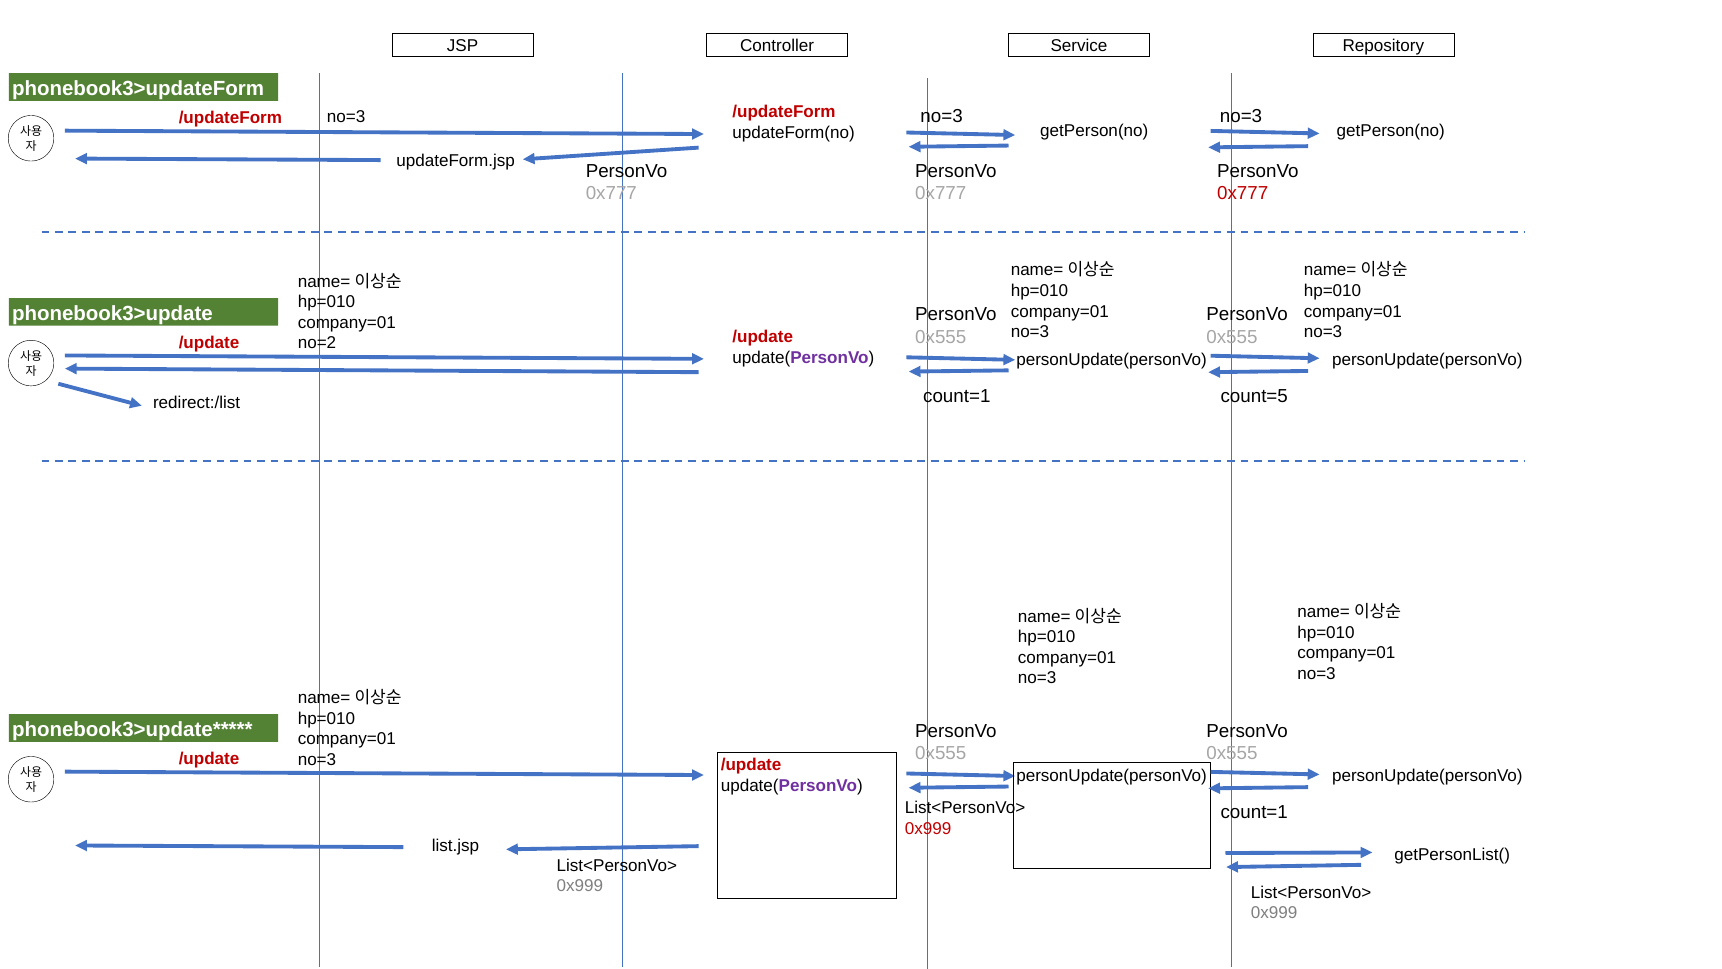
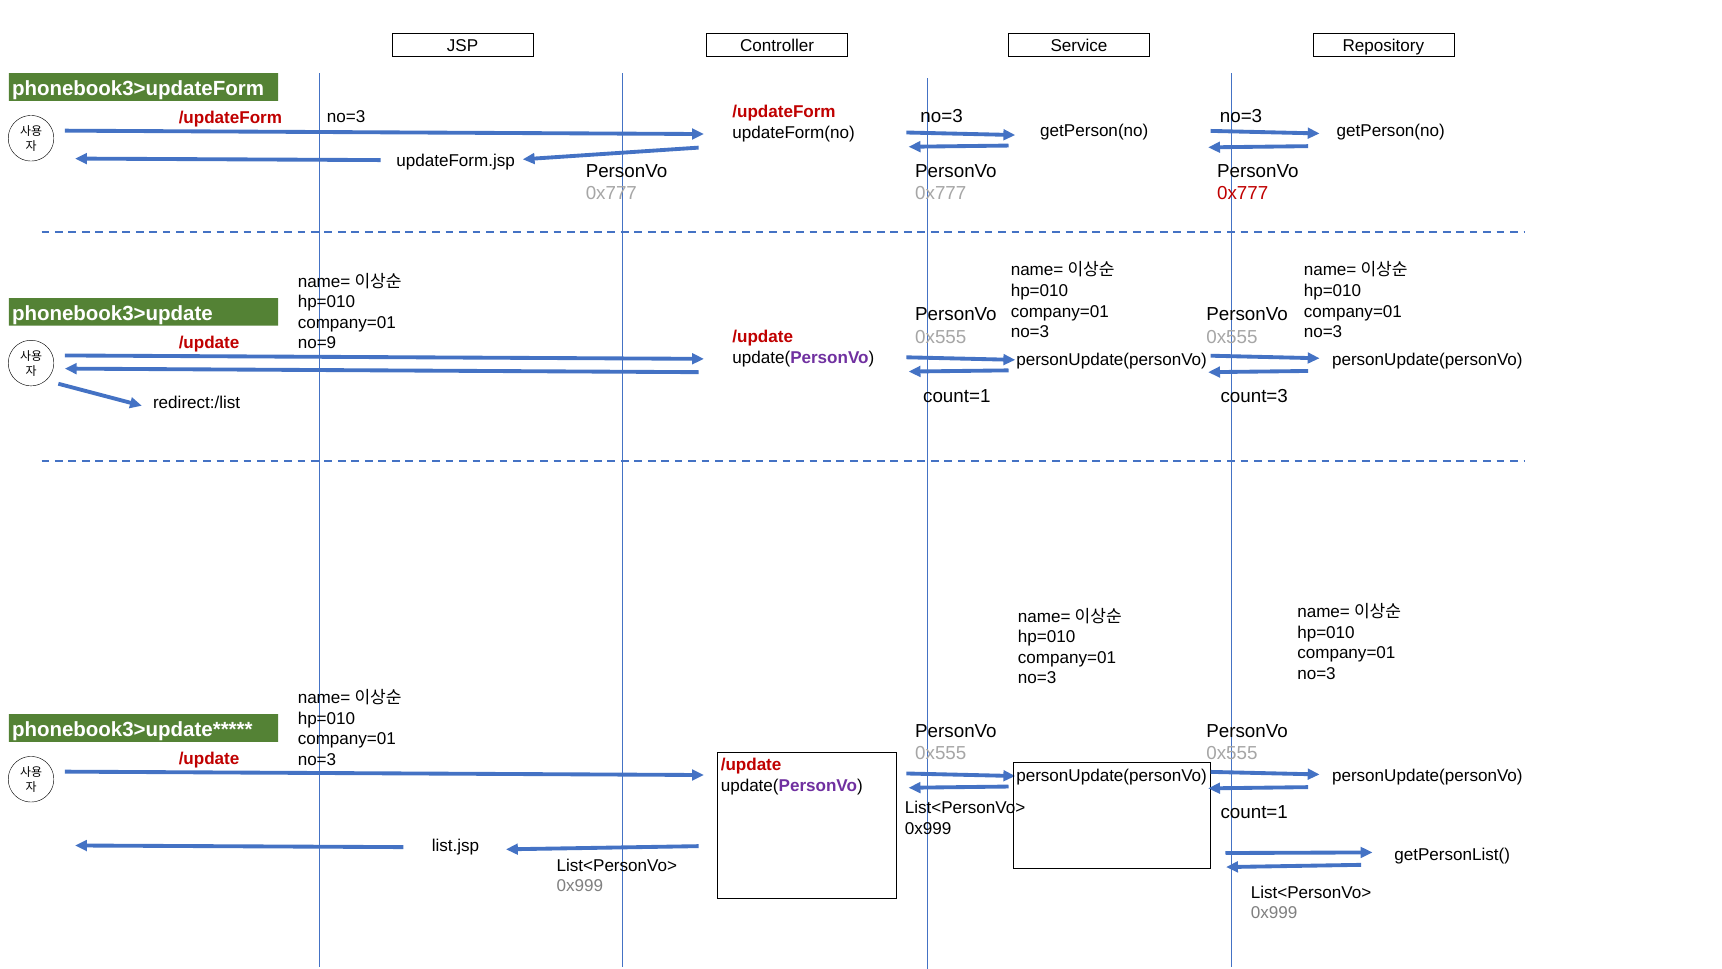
no=2: no=2 -> no=9
count=5: count=5 -> count=3
0x999 at (928, 828) colour: red -> black
